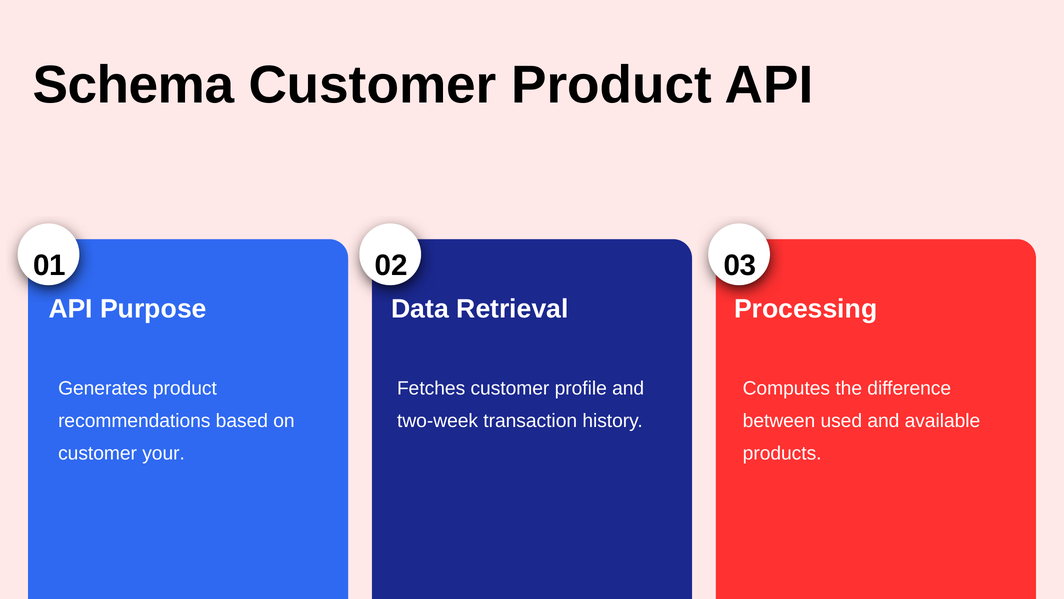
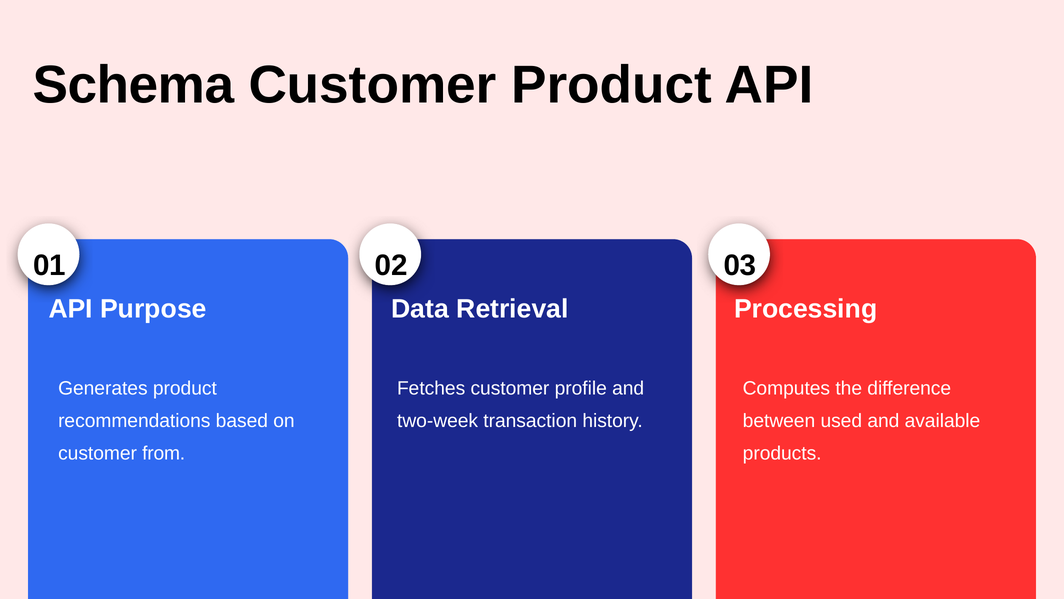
your: your -> from
